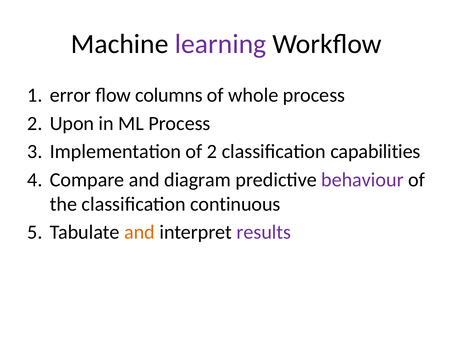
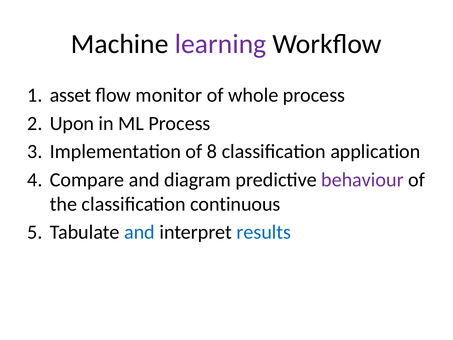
error: error -> asset
columns: columns -> monitor
of 2: 2 -> 8
capabilities: capabilities -> application
and at (139, 232) colour: orange -> blue
results colour: purple -> blue
